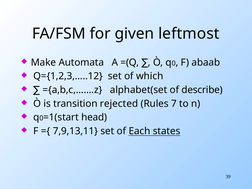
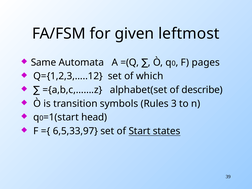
Make: Make -> Same
abaab: abaab -> pages
rejected: rejected -> symbols
7: 7 -> 3
7,9,13,11: 7,9,13,11 -> 6,5,33,97
Each: Each -> Start
